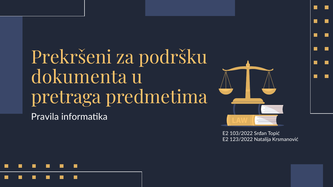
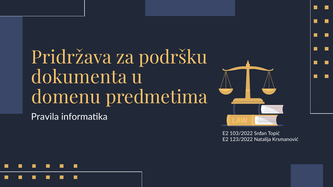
Prekršeni: Prekršeni -> Pridržava
pretraga: pretraga -> domenu
